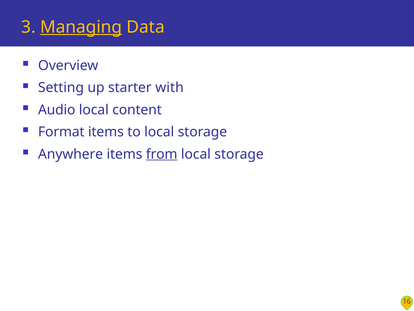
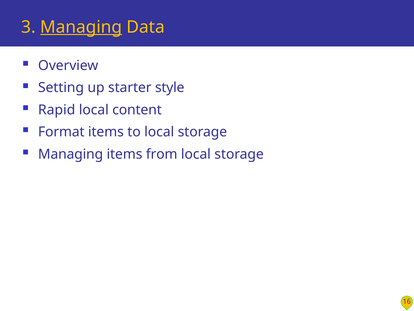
with: with -> style
Audio: Audio -> Rapid
Anywhere at (71, 154): Anywhere -> Managing
from underline: present -> none
